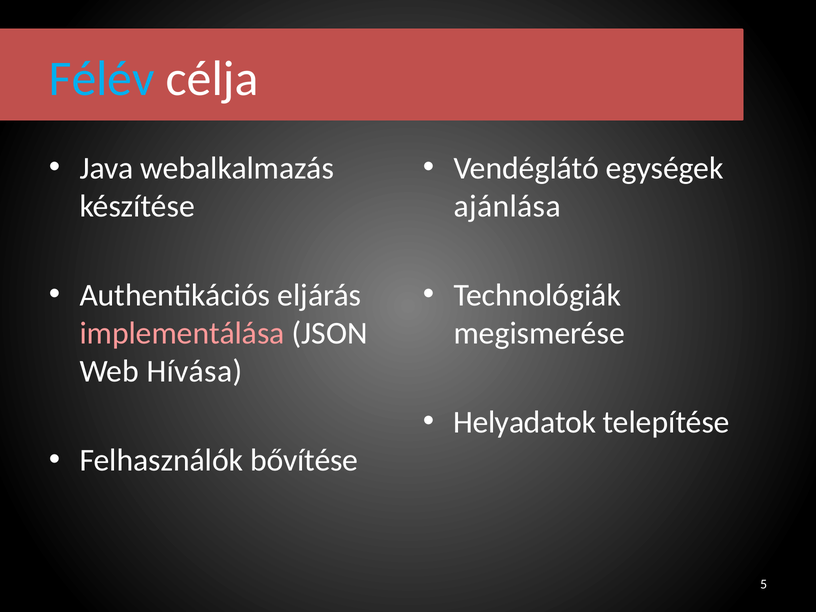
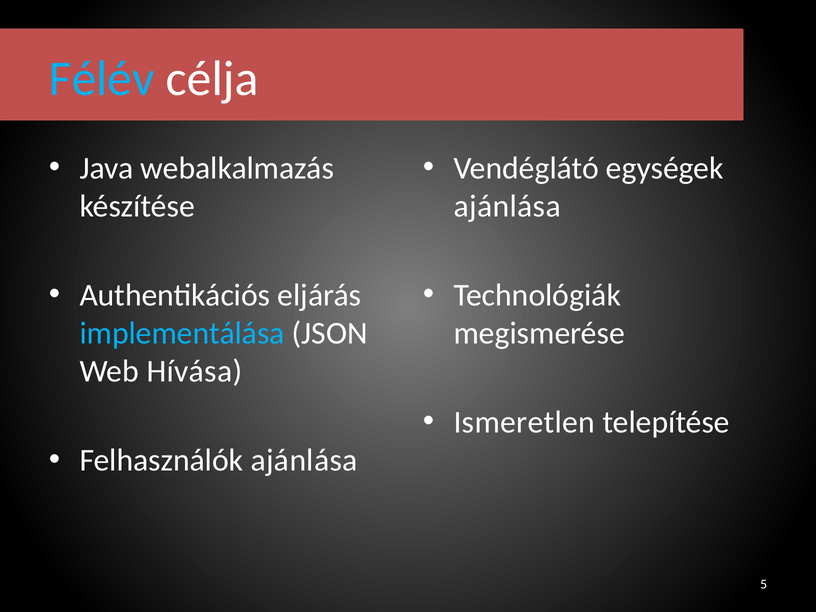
implementálása colour: pink -> light blue
Helyadatok: Helyadatok -> Ismeretlen
Felhasználók bővítése: bővítése -> ajánlása
